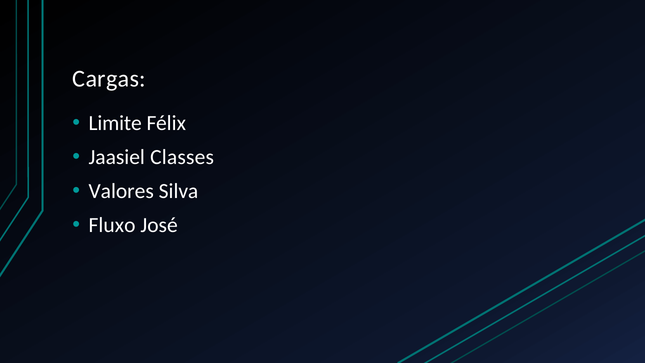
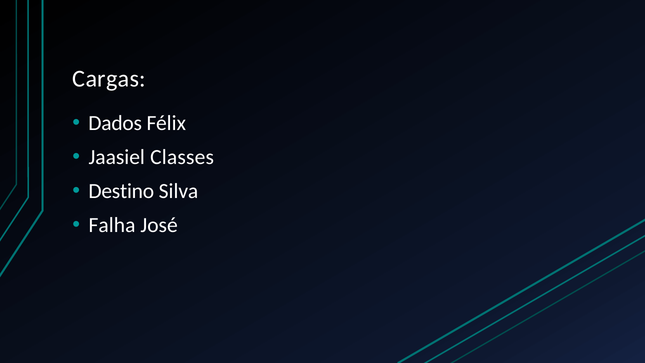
Limite: Limite -> Dados
Valores: Valores -> Destino
Fluxo: Fluxo -> Falha
